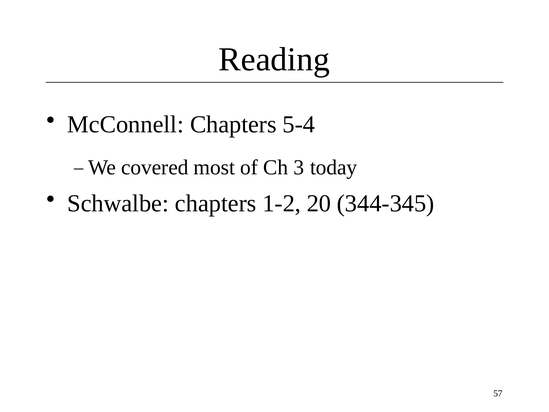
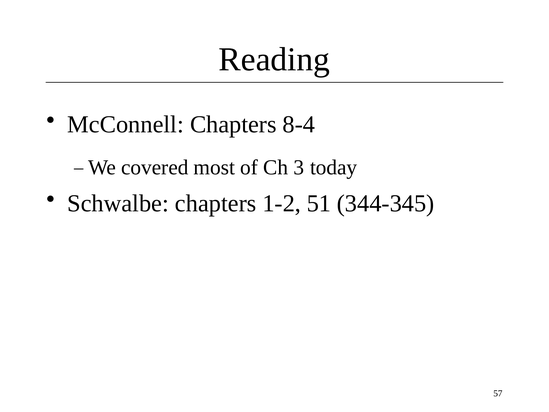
5-4: 5-4 -> 8-4
20: 20 -> 51
